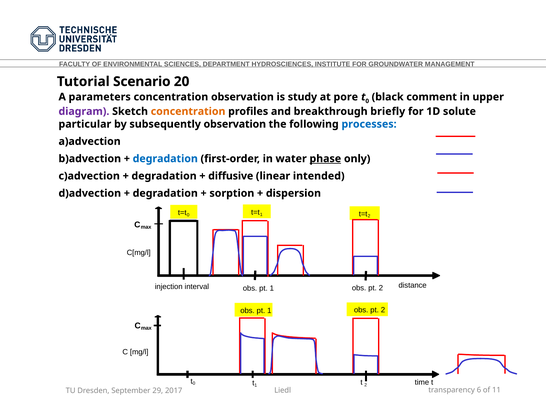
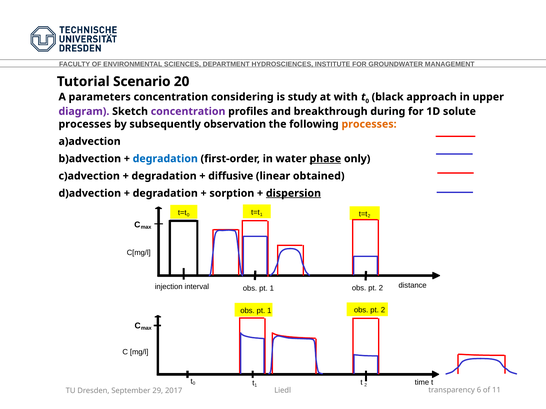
concentration observation: observation -> considering
pore: pore -> with
comment: comment -> approach
concentration at (188, 112) colour: orange -> purple
briefly: briefly -> during
particular at (85, 124): particular -> processes
processes at (369, 124) colour: blue -> orange
intended: intended -> obtained
dispersion underline: none -> present
